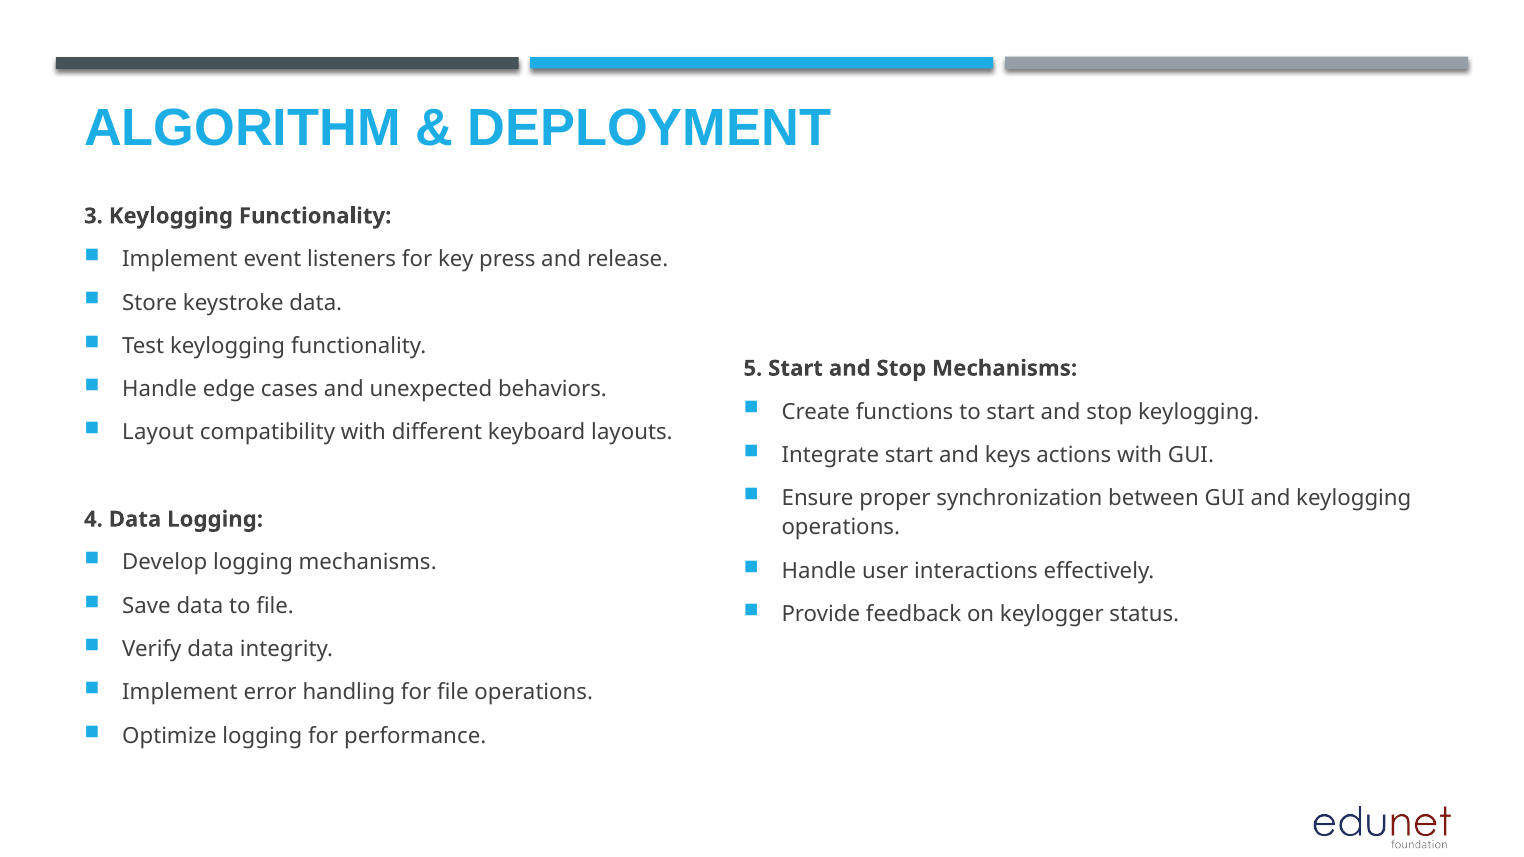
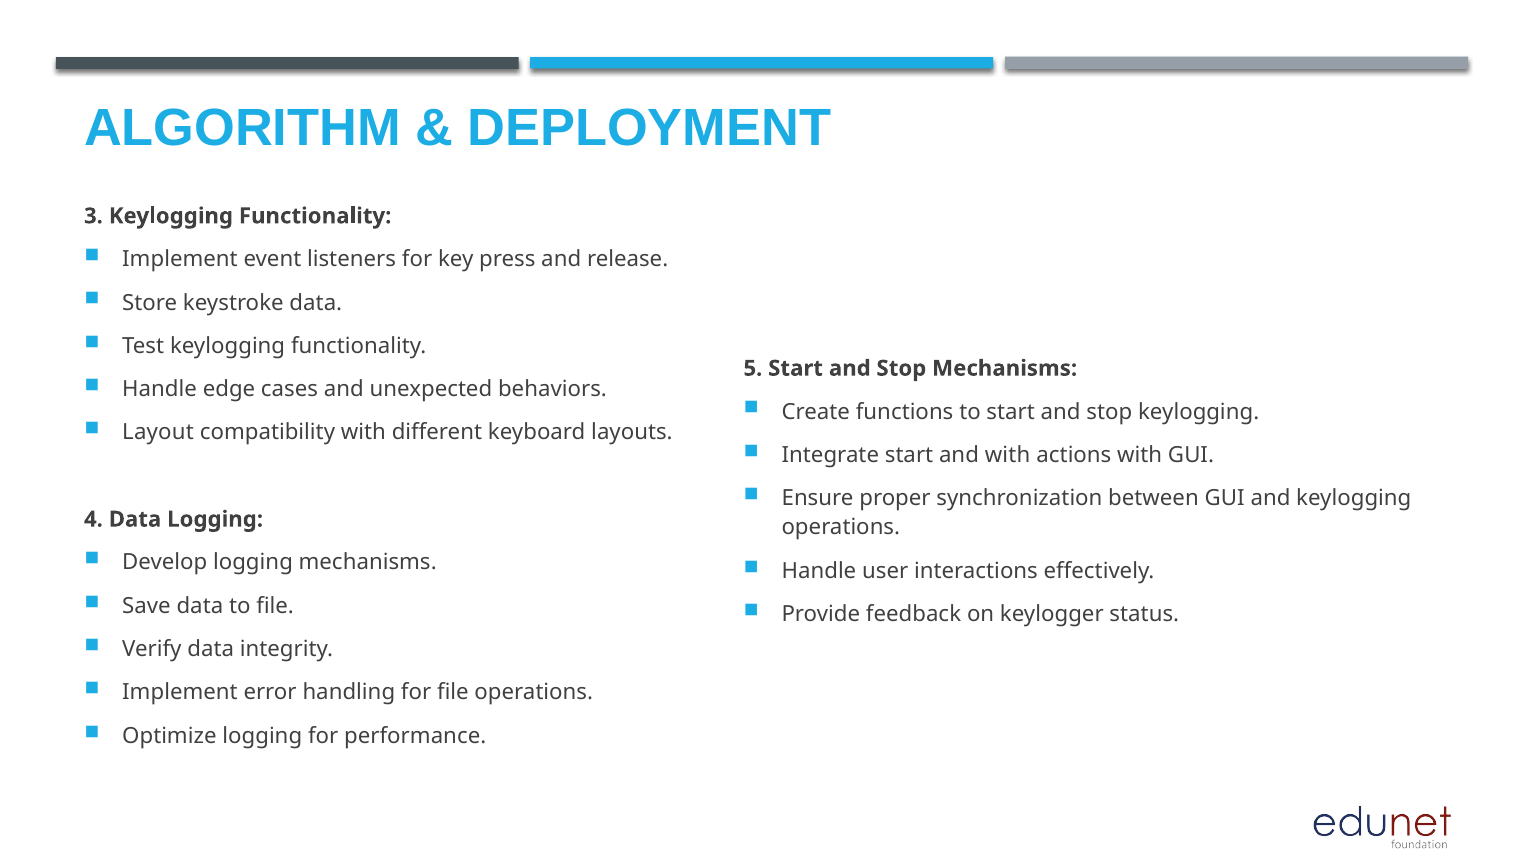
and keys: keys -> with
